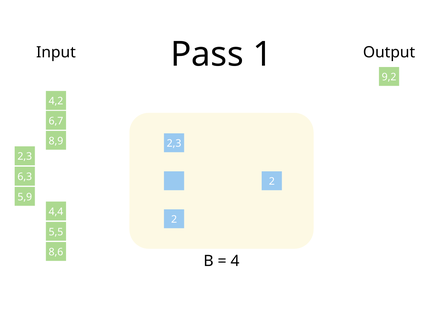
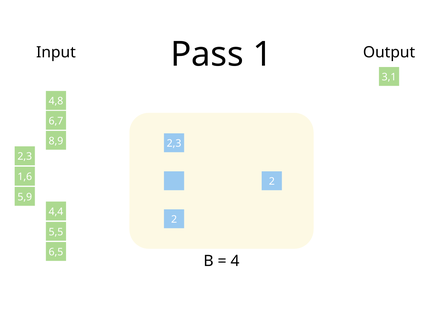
9,2: 9,2 -> 3,1
4,2: 4,2 -> 4,8
6,3: 6,3 -> 1,6
8,6: 8,6 -> 6,5
